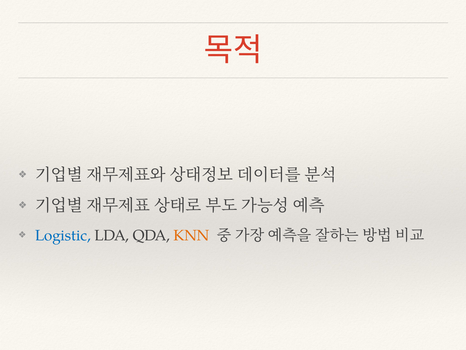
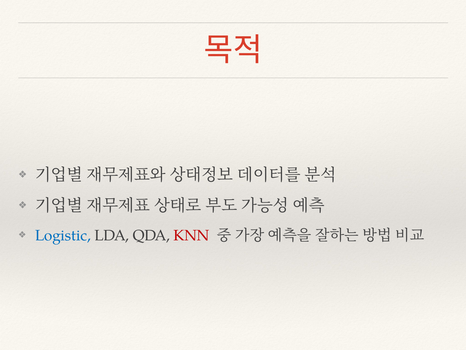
KNN colour: orange -> red
